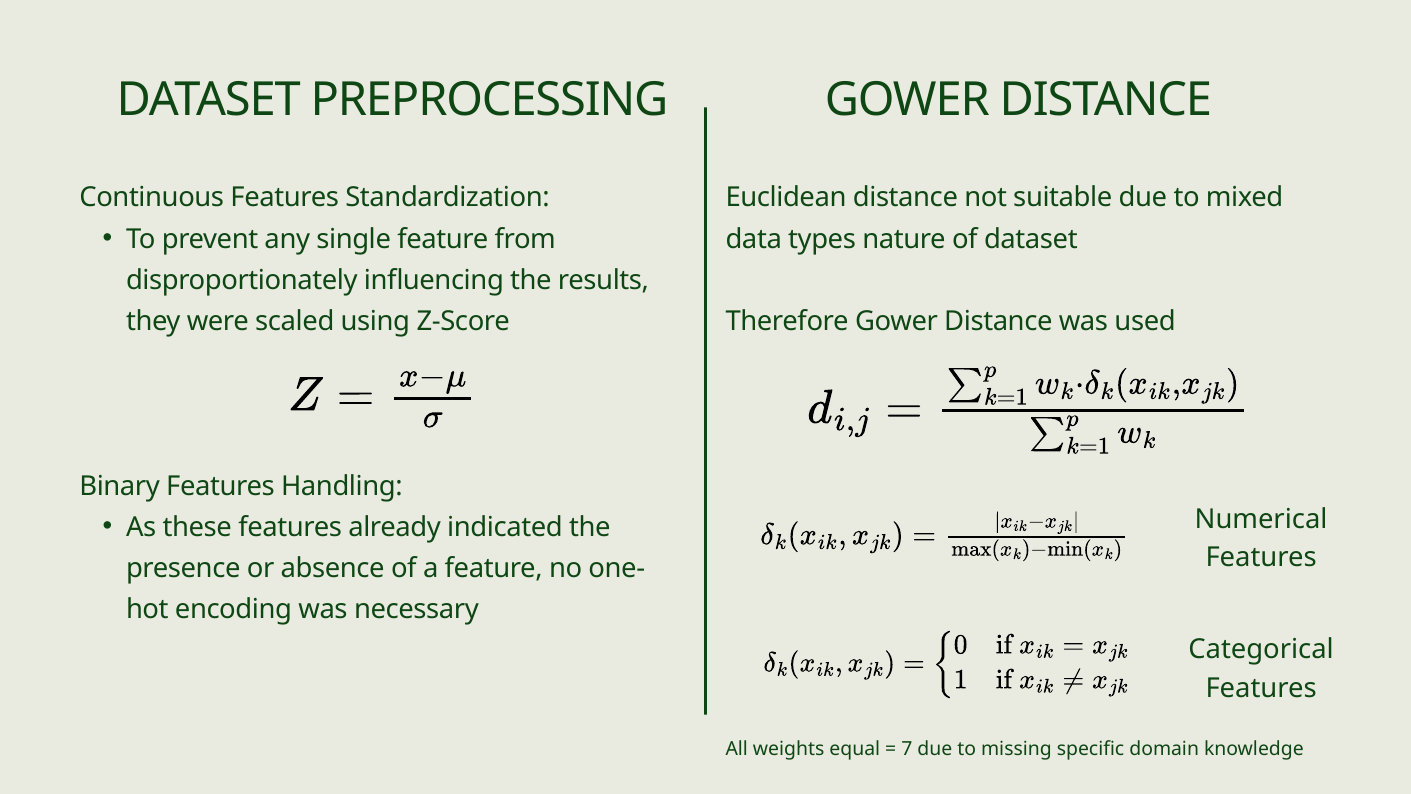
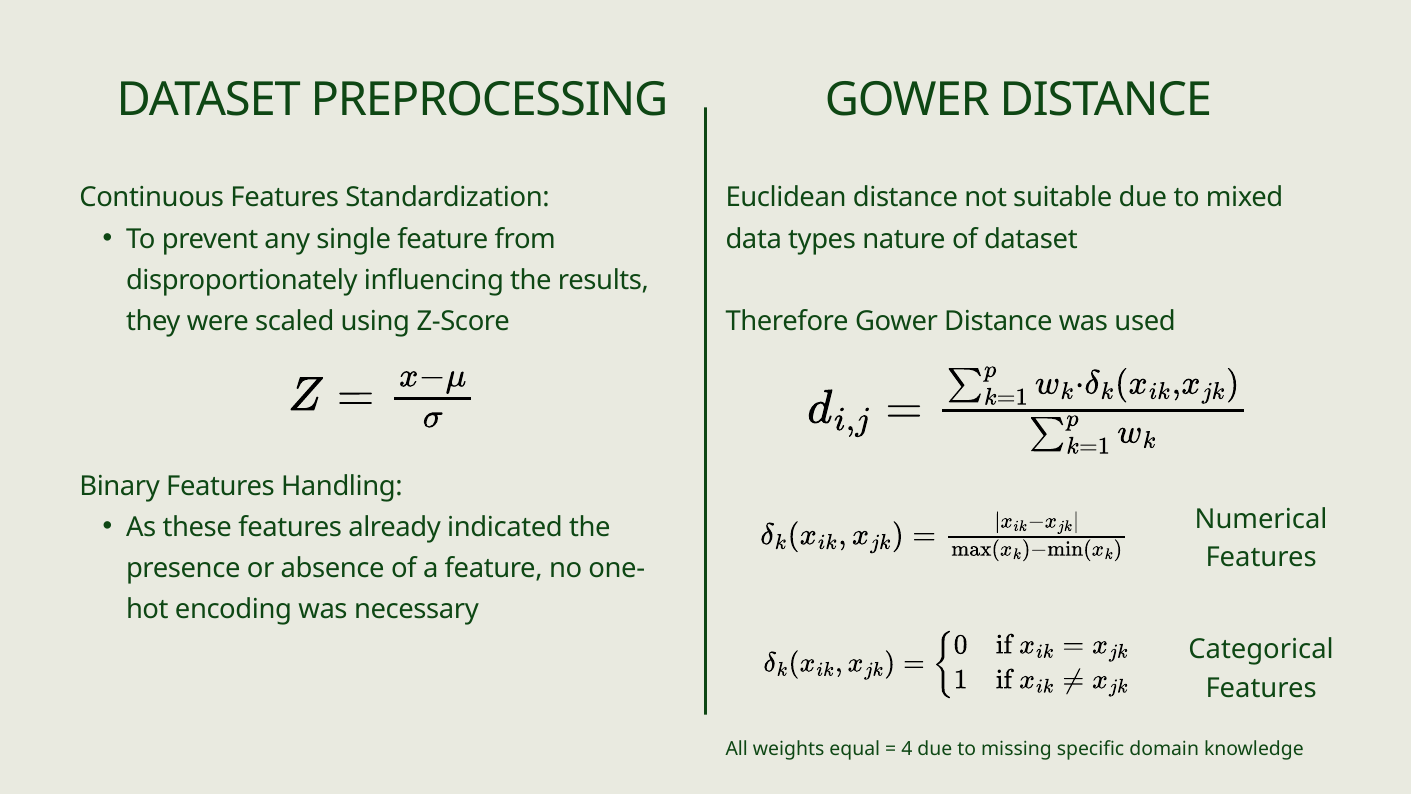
7: 7 -> 4
